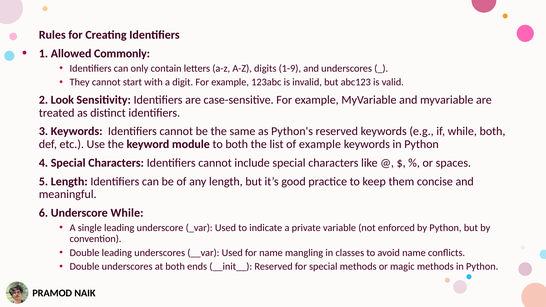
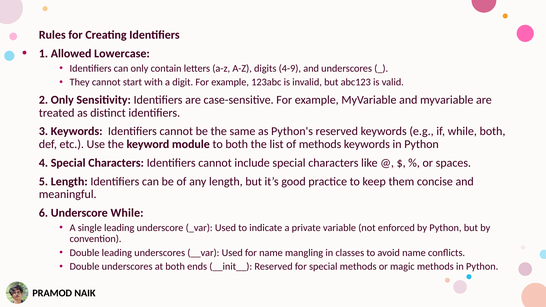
Commonly: Commonly -> Lowercase
1-9: 1-9 -> 4-9
2 Look: Look -> Only
of example: example -> methods
